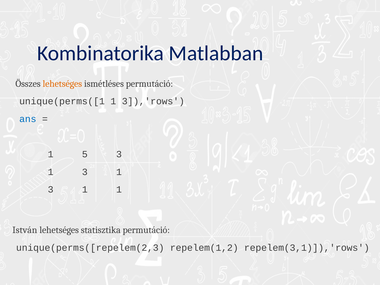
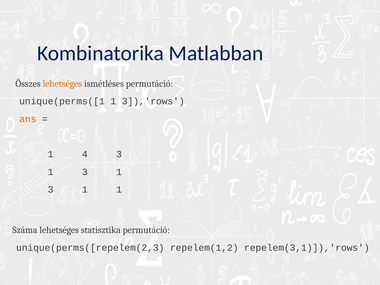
ans colour: blue -> orange
5: 5 -> 4
István: István -> Száma
